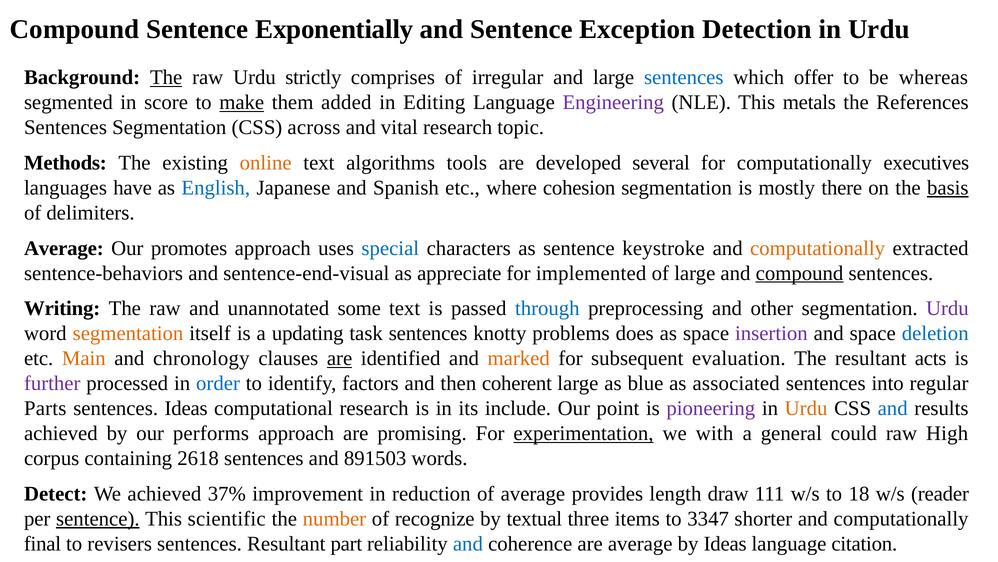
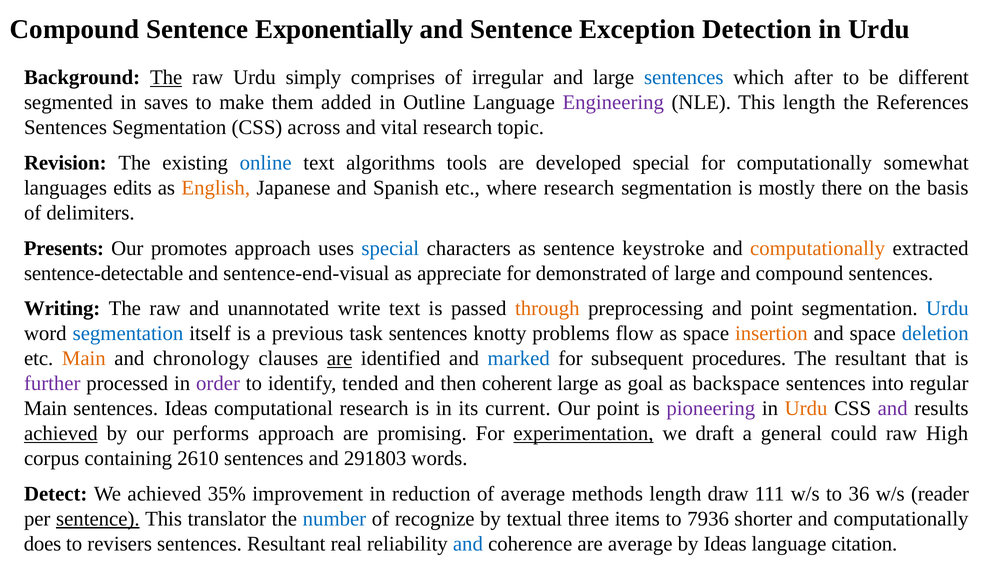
strictly: strictly -> simply
offer: offer -> after
whereas: whereas -> different
score: score -> saves
make underline: present -> none
Editing: Editing -> Outline
This metals: metals -> length
Methods: Methods -> Revision
online colour: orange -> blue
developed several: several -> special
executives: executives -> somewhat
have: have -> edits
English colour: blue -> orange
where cohesion: cohesion -> research
basis underline: present -> none
Average at (64, 248): Average -> Presents
sentence-behaviors: sentence-behaviors -> sentence-detectable
implemented: implemented -> demonstrated
compound at (800, 273) underline: present -> none
some: some -> write
through colour: blue -> orange
and other: other -> point
Urdu at (947, 308) colour: purple -> blue
segmentation at (128, 333) colour: orange -> blue
updating: updating -> previous
does: does -> flow
insertion colour: purple -> orange
marked colour: orange -> blue
evaluation: evaluation -> procedures
acts: acts -> that
order colour: blue -> purple
factors: factors -> tended
blue: blue -> goal
associated: associated -> backspace
Parts at (45, 408): Parts -> Main
include: include -> current
and at (893, 408) colour: blue -> purple
achieved at (61, 433) underline: none -> present
with: with -> draft
2618: 2618 -> 2610
891503: 891503 -> 291803
37%: 37% -> 35%
provides: provides -> methods
18: 18 -> 36
scientific: scientific -> translator
number colour: orange -> blue
3347: 3347 -> 7936
final: final -> does
part: part -> real
